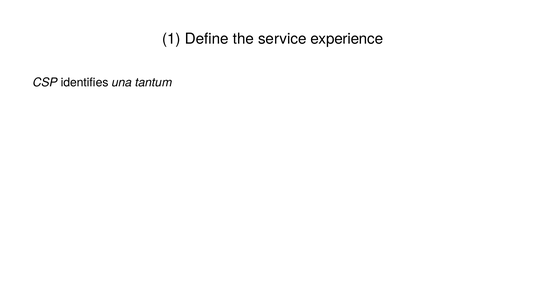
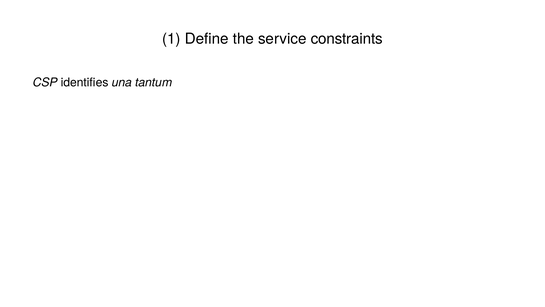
experience: experience -> constraints
